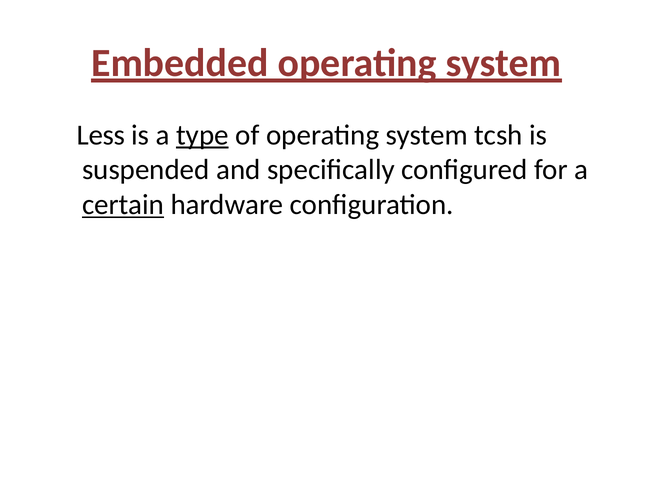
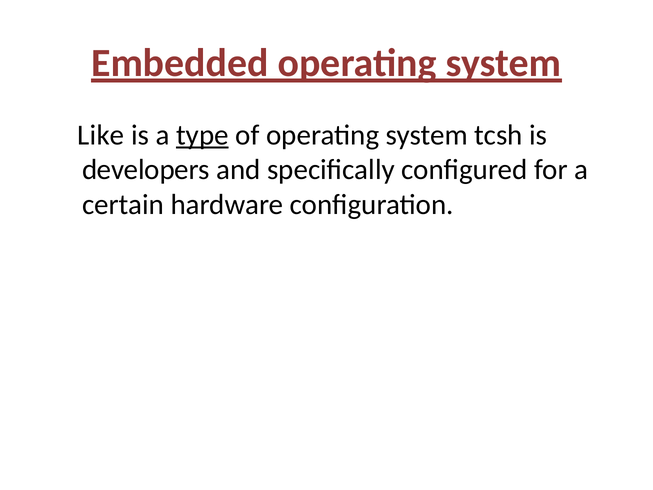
Less: Less -> Like
suspended: suspended -> developers
certain underline: present -> none
